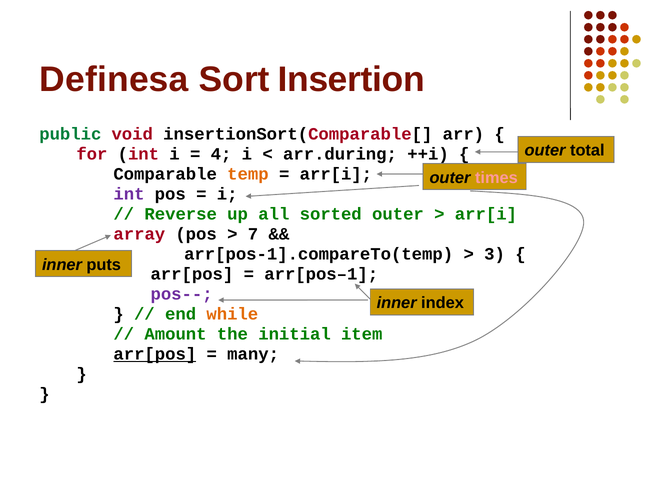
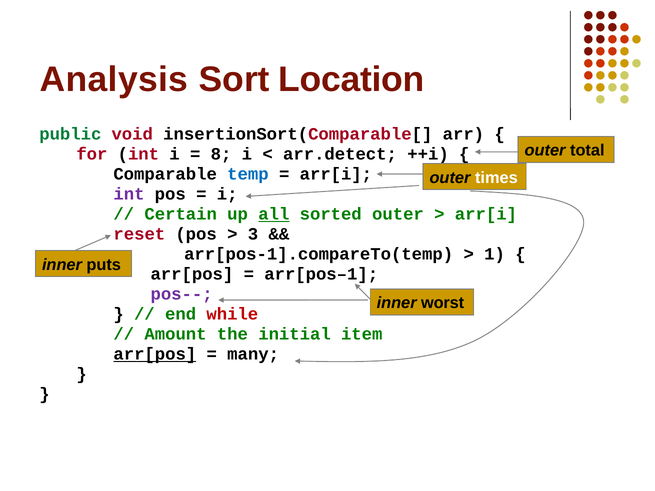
Definesa: Definesa -> Analysis
Insertion: Insertion -> Location
4: 4 -> 8
arr.during: arr.during -> arr.detect
temp colour: orange -> blue
times colour: pink -> white
Reverse: Reverse -> Certain
all underline: none -> present
array: array -> reset
7: 7 -> 3
3: 3 -> 1
index: index -> worst
while colour: orange -> red
